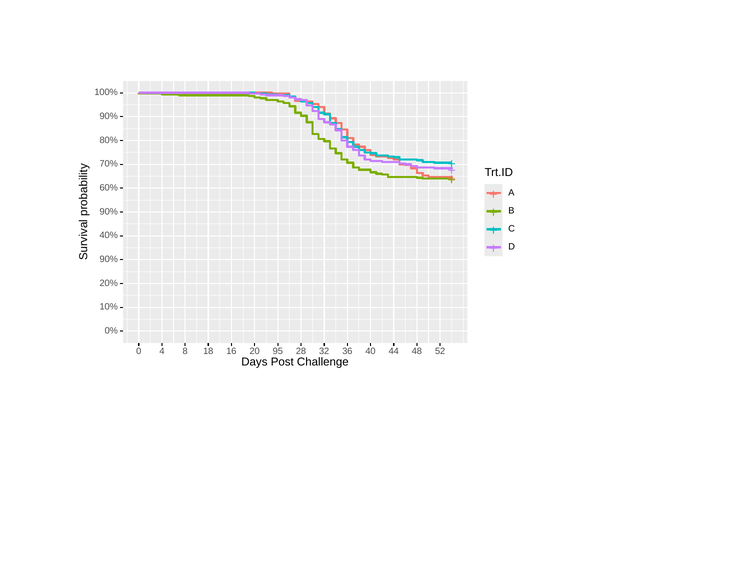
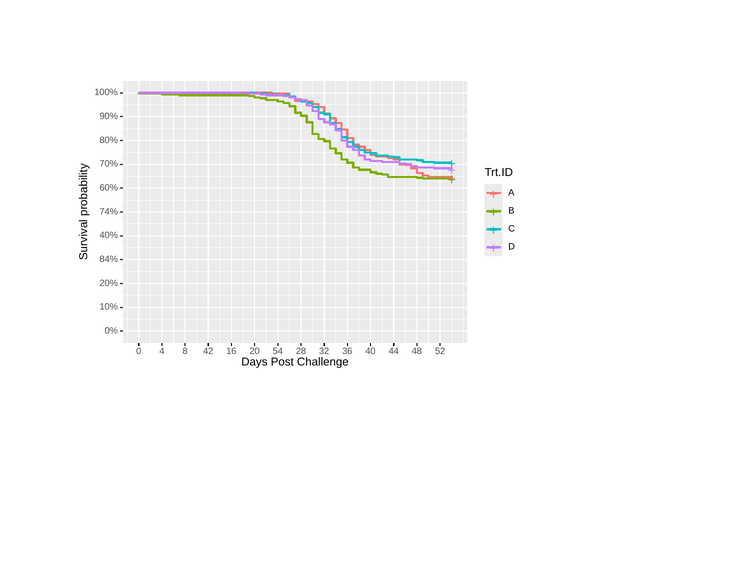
90% at (109, 212): 90% -> 74%
90% at (109, 259): 90% -> 84%
18: 18 -> 42
95: 95 -> 54
